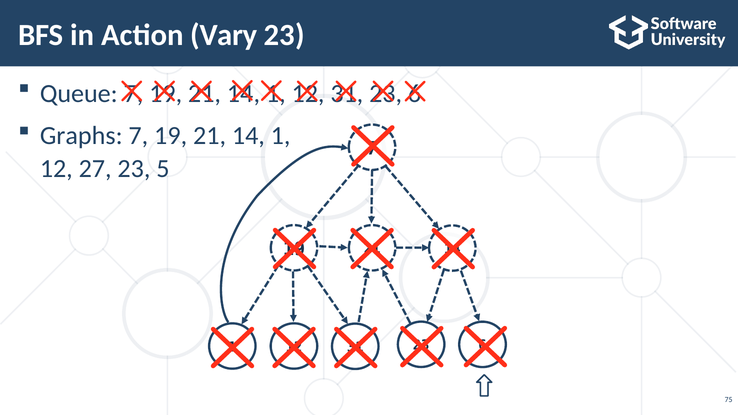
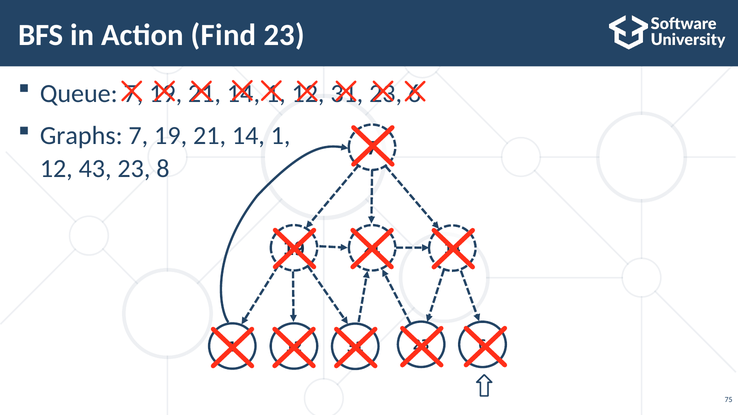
Vary: Vary -> Find
27: 27 -> 43
5: 5 -> 8
